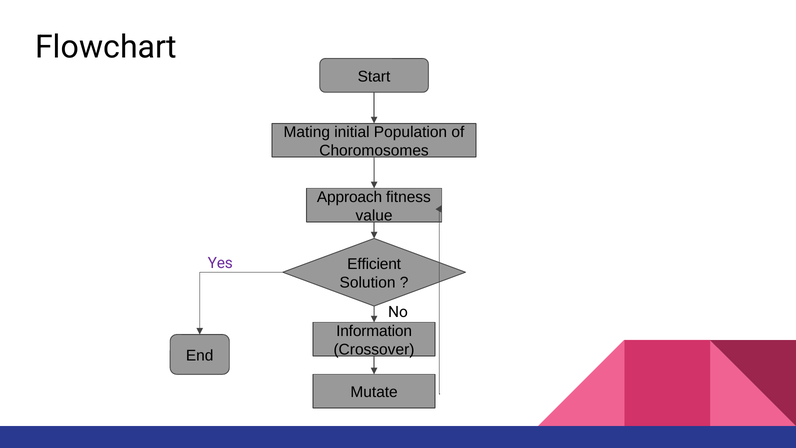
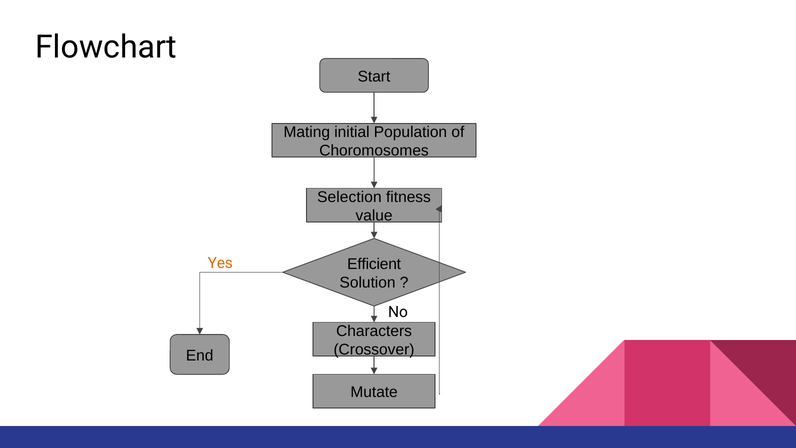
Approach: Approach -> Selection
Yes colour: purple -> orange
Information: Information -> Characters
